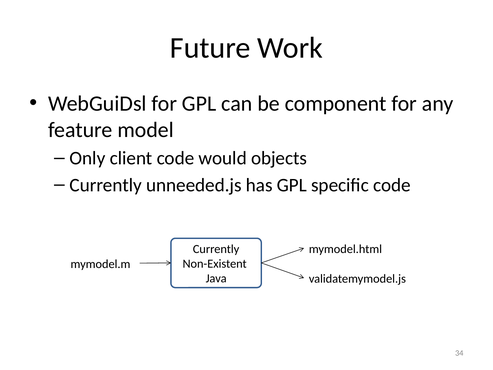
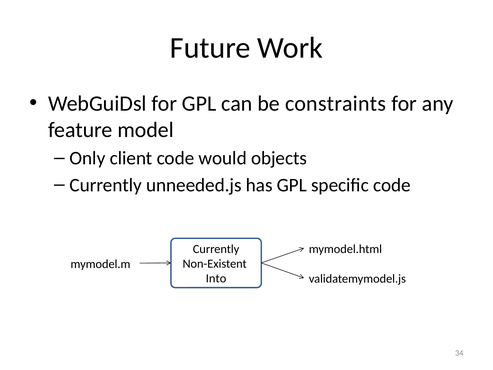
component: component -> constraints
Java: Java -> Into
